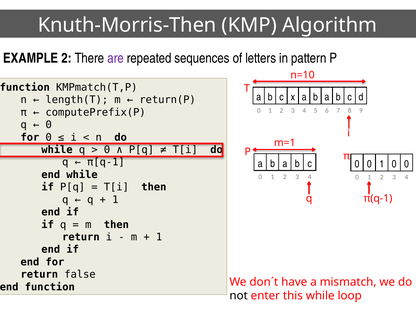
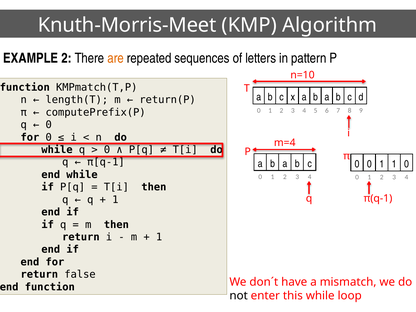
Knuth-Morris-Then: Knuth-Morris-Then -> Knuth-Morris-Meet
are colour: purple -> orange
m=1: m=1 -> m=4
1 0: 0 -> 1
